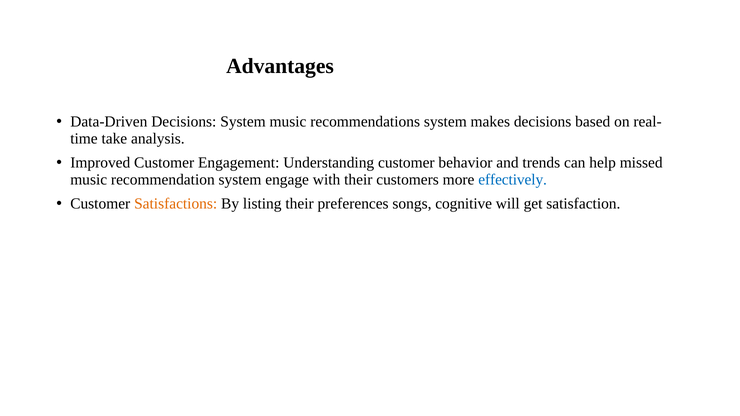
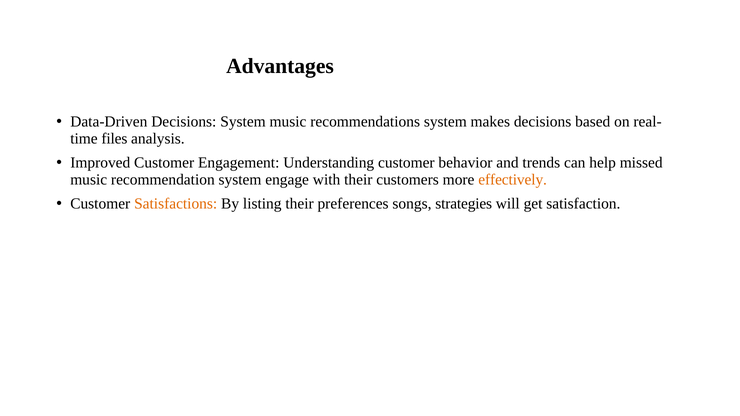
take: take -> files
effectively colour: blue -> orange
cognitive: cognitive -> strategies
